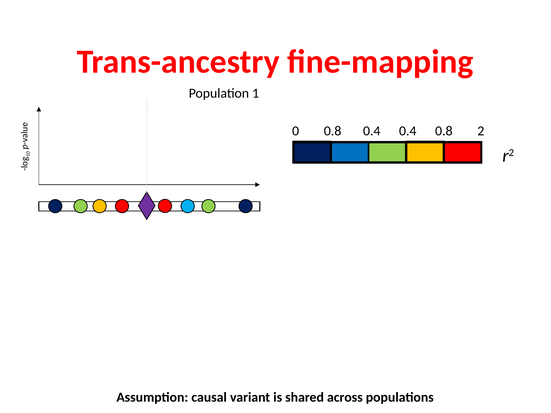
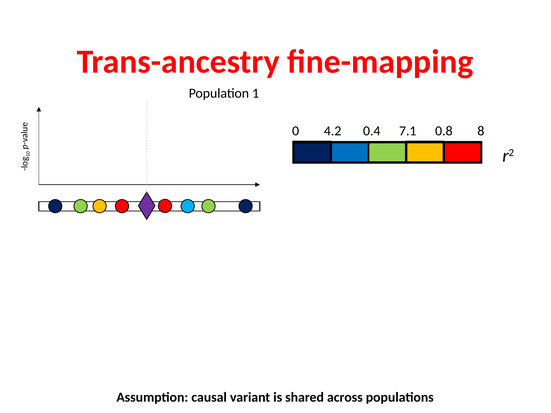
0 0.8: 0.8 -> 4.2
0.4 0.4: 0.4 -> 7.1
2: 2 -> 8
